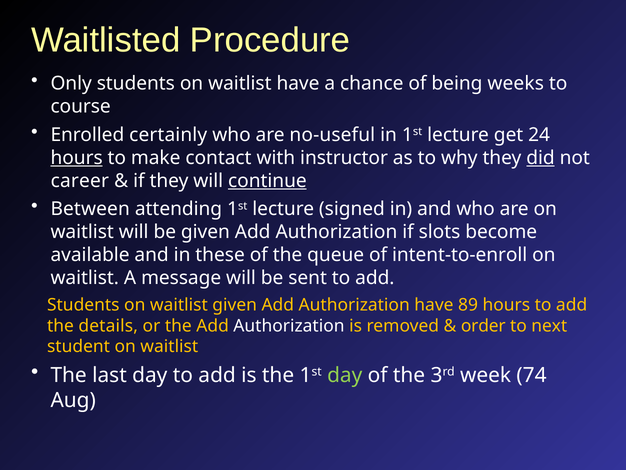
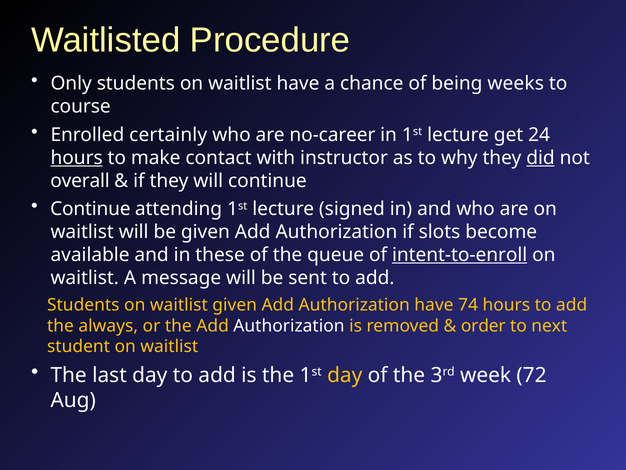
no-useful: no-useful -> no-career
career: career -> overall
continue at (267, 181) underline: present -> none
Between at (90, 209): Between -> Continue
intent-to-enroll underline: none -> present
89: 89 -> 74
details: details -> always
day at (345, 375) colour: light green -> yellow
74: 74 -> 72
